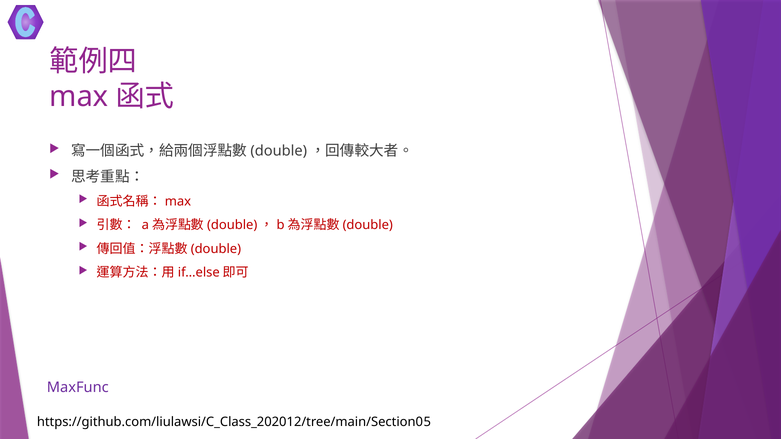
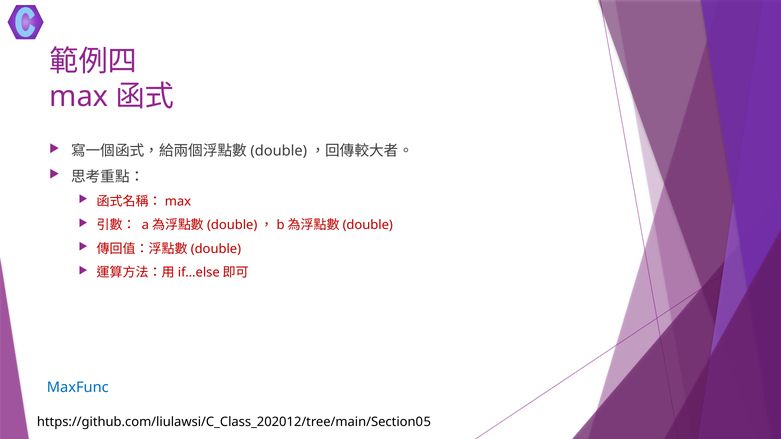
MaxFunc colour: purple -> blue
